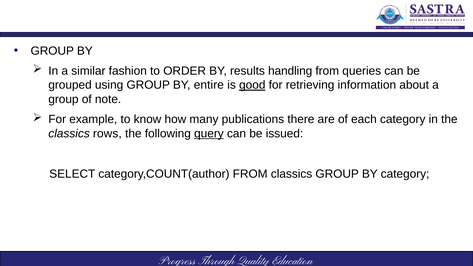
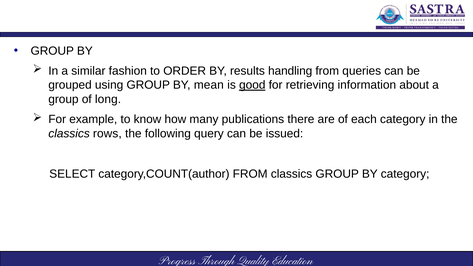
entire: entire -> mean
note: note -> long
query underline: present -> none
